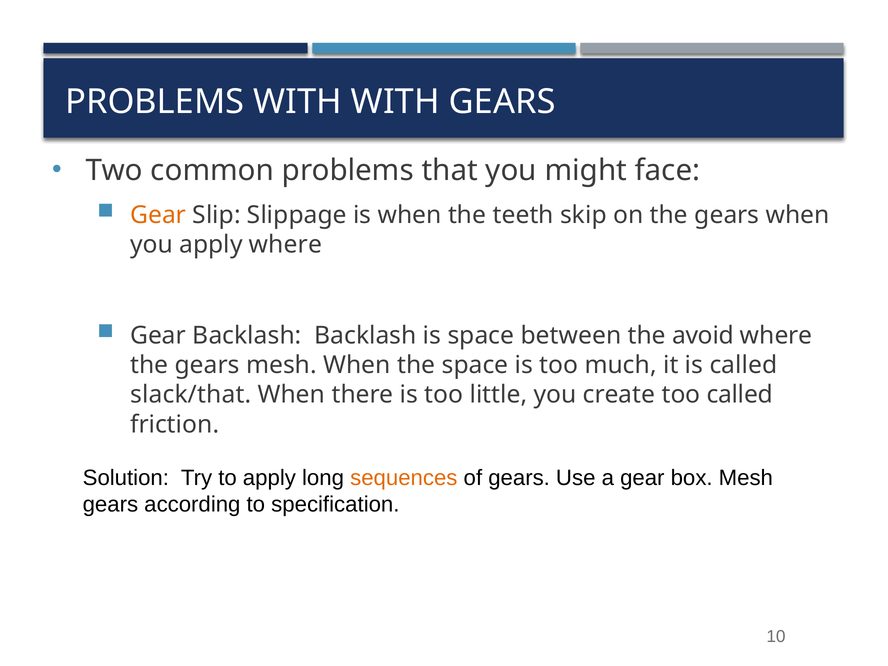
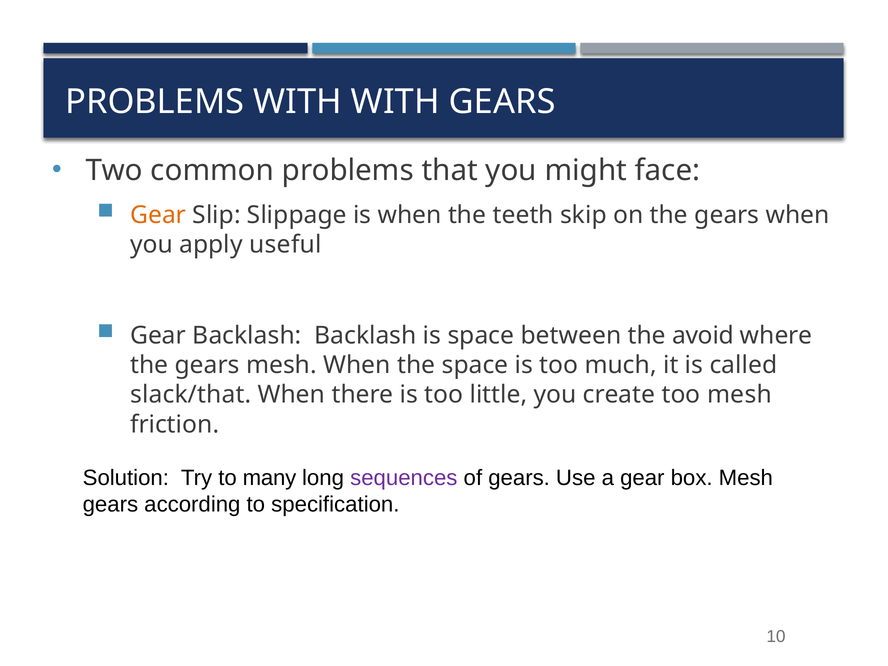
apply where: where -> useful
too called: called -> mesh
to apply: apply -> many
sequences colour: orange -> purple
